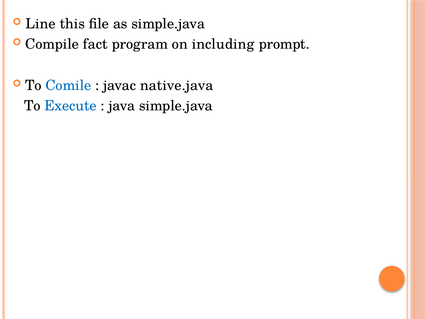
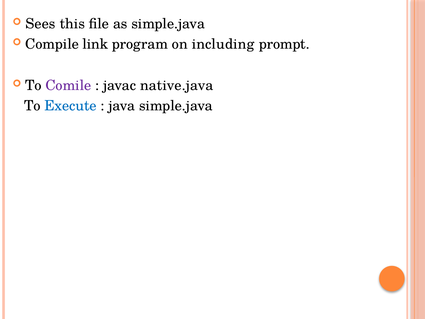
Line: Line -> Sees
fact: fact -> link
Comile colour: blue -> purple
